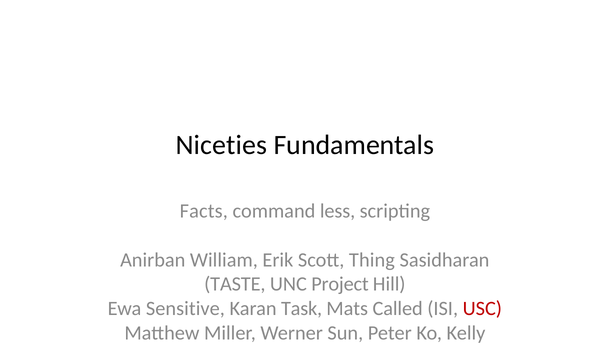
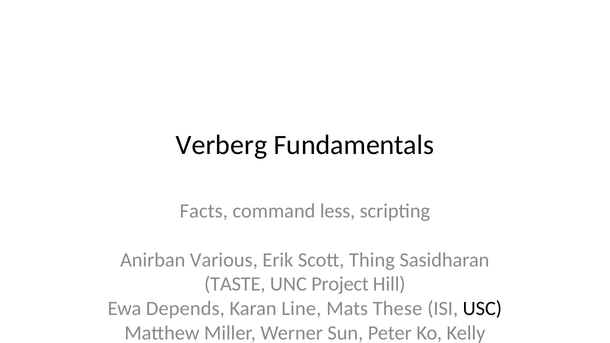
Niceties at (221, 145): Niceties -> Verberg
William: William -> Various
Sensitive: Sensitive -> Depends
Task: Task -> Line
Called: Called -> These
USC colour: red -> black
